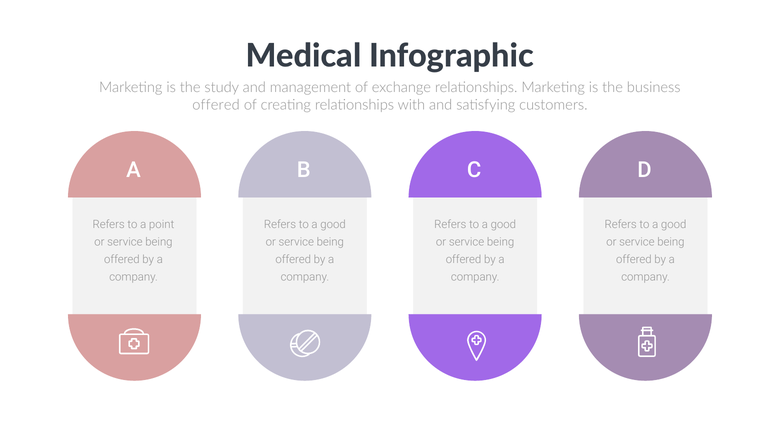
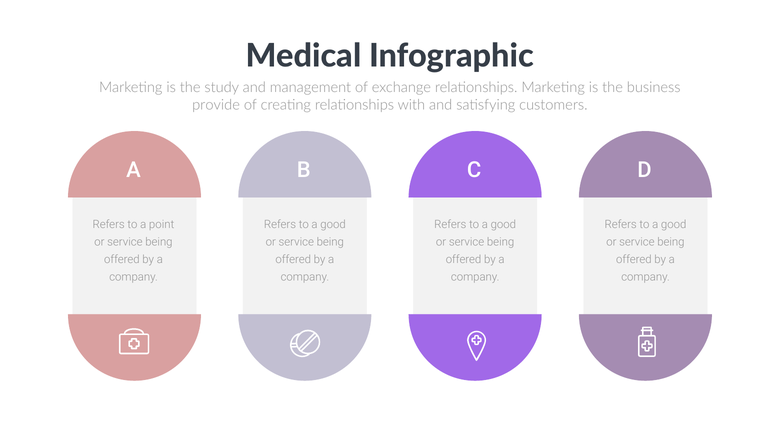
offered at (216, 105): offered -> provide
